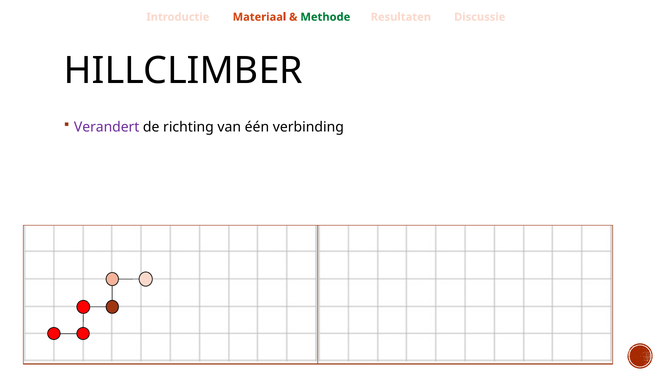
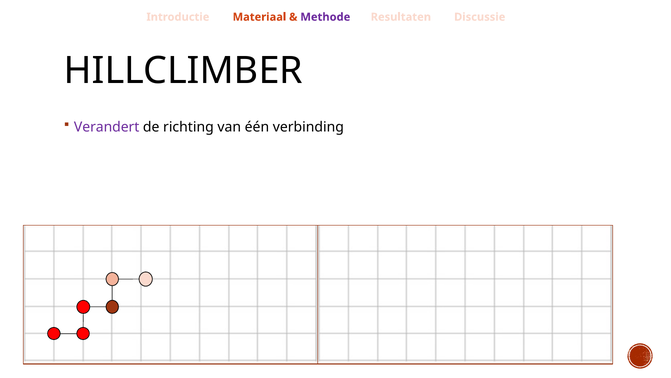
Methode colour: green -> purple
